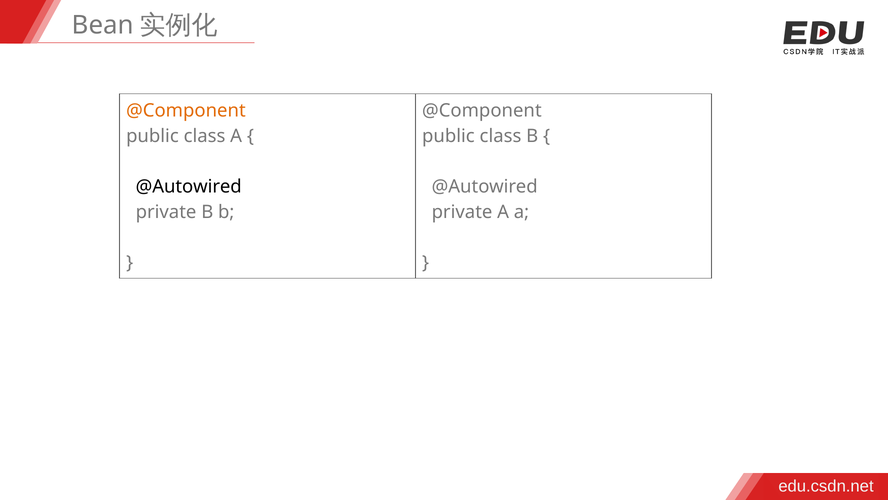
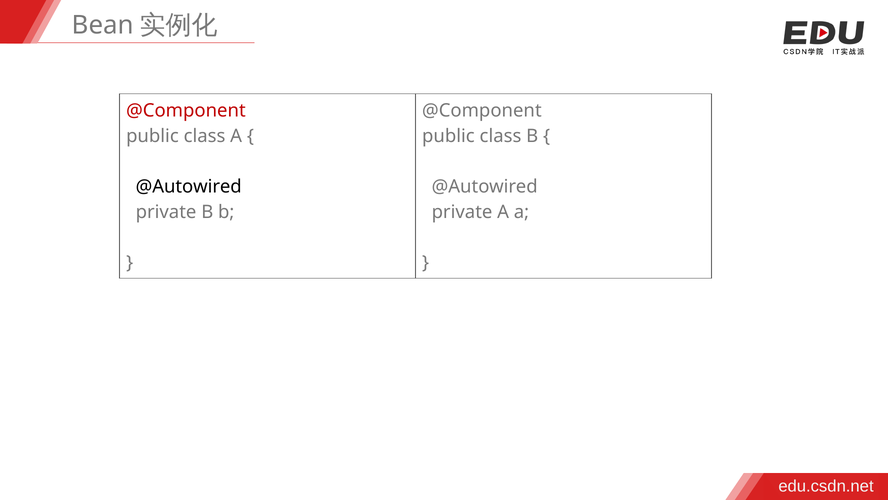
@Component at (186, 111) colour: orange -> red
